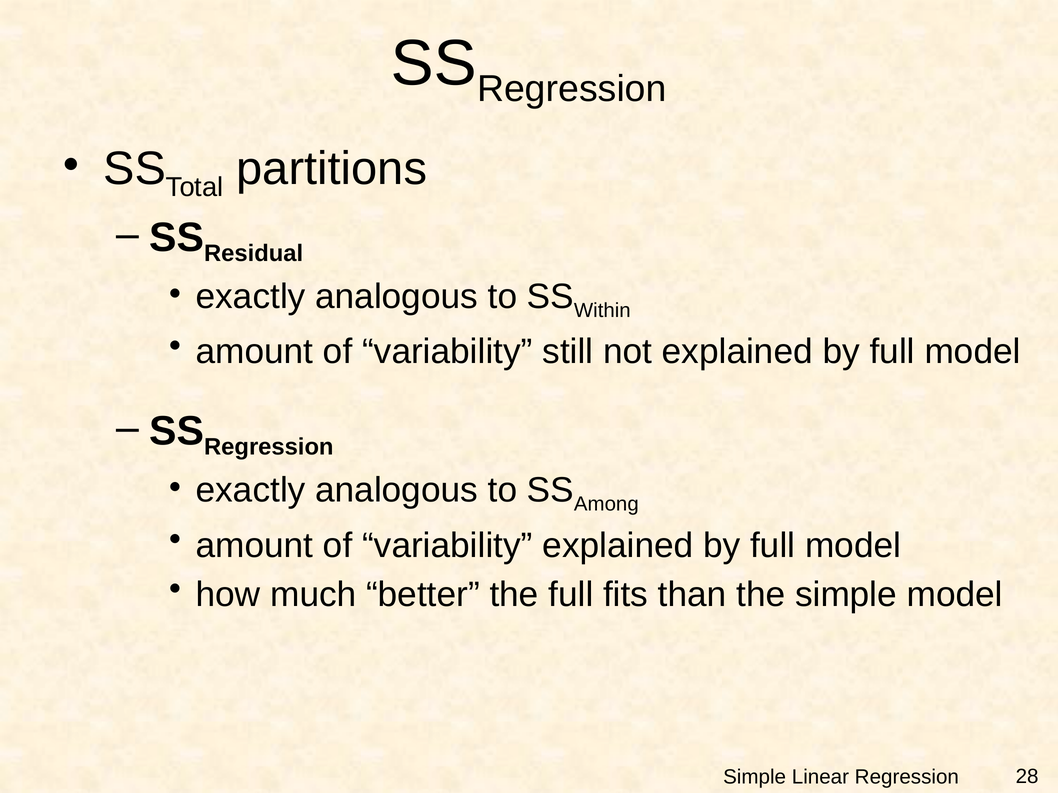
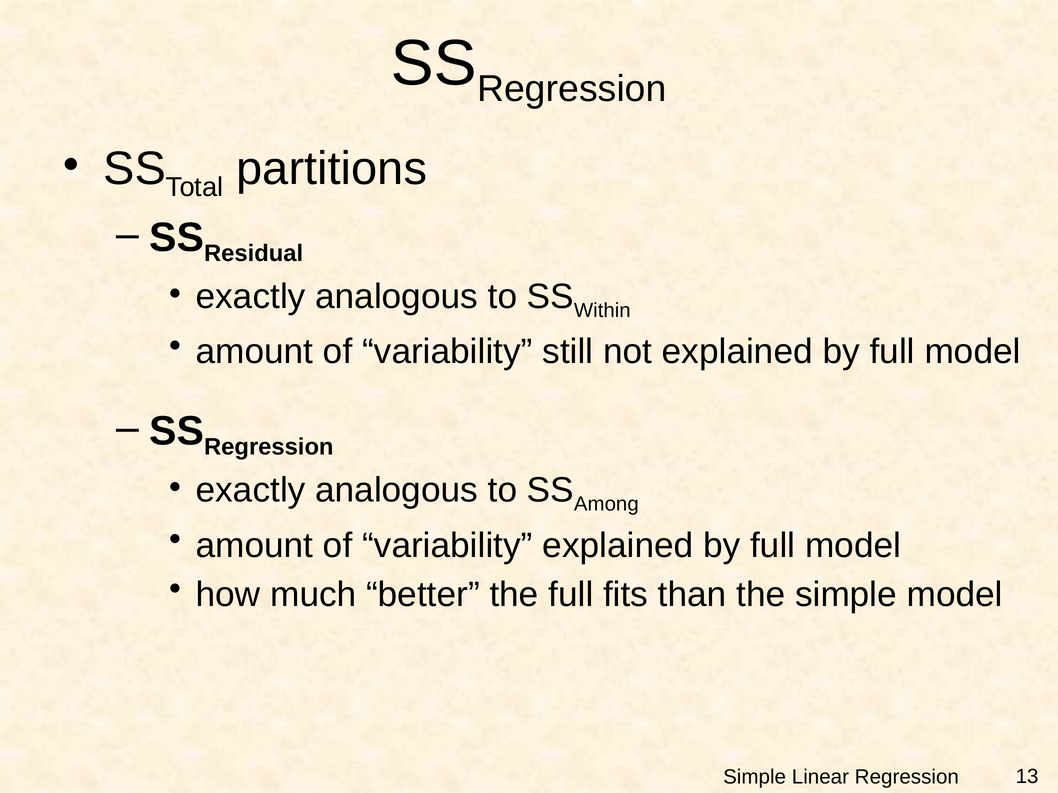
28: 28 -> 13
